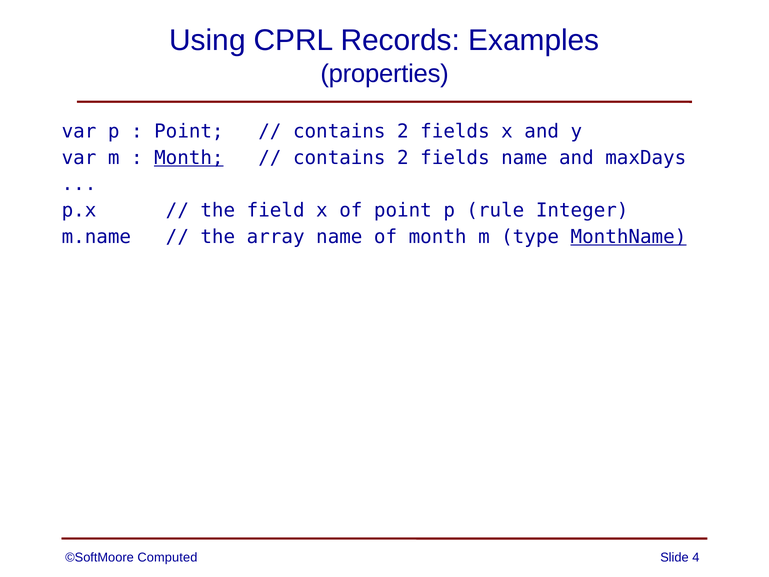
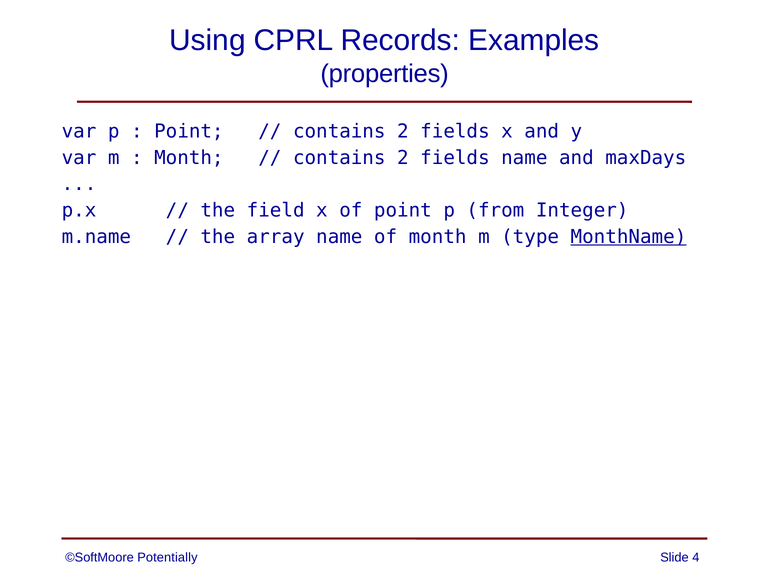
Month at (189, 158) underline: present -> none
rule: rule -> from
Computed: Computed -> Potentially
